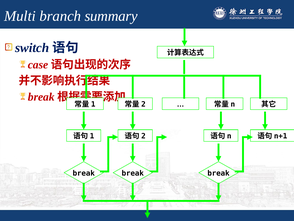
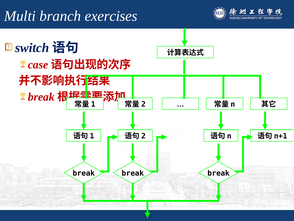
summary: summary -> exercises
